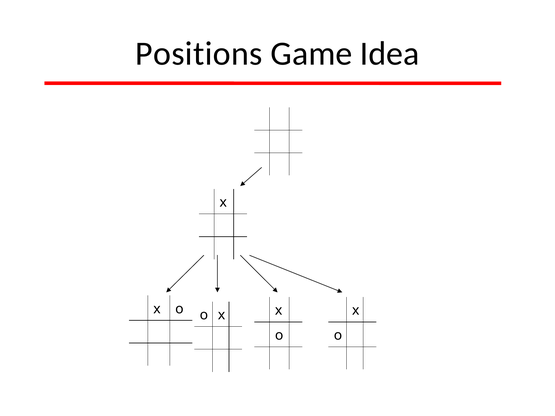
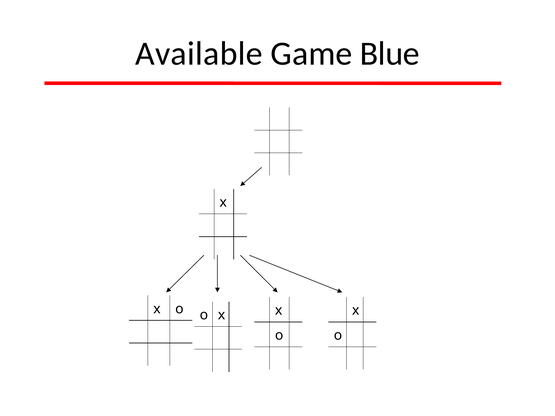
Positions: Positions -> Available
Idea: Idea -> Blue
